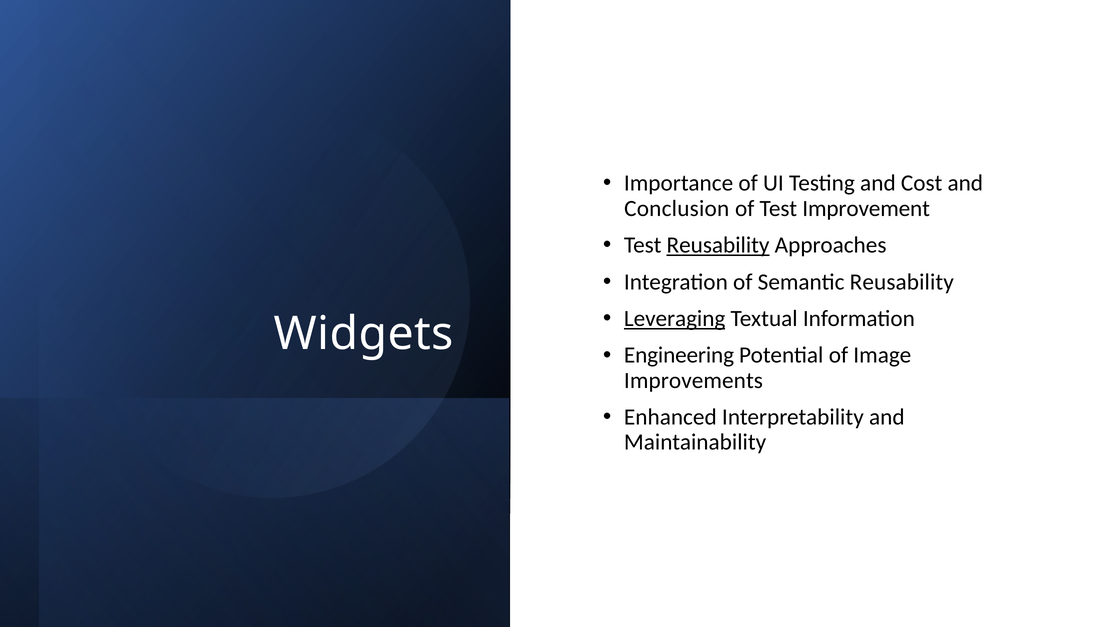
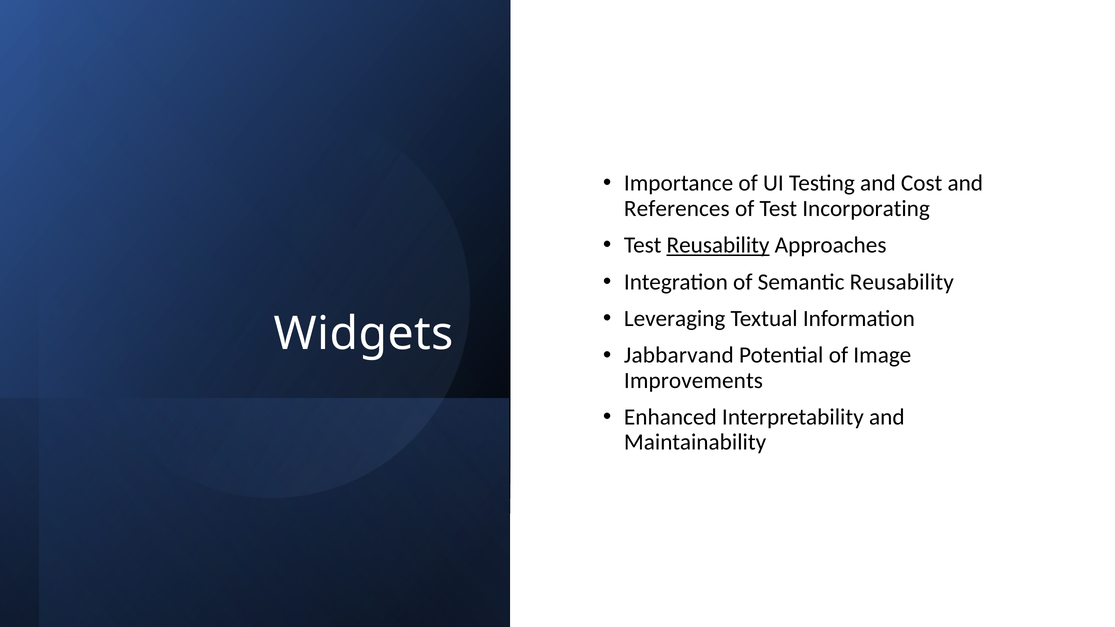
Conclusion: Conclusion -> References
Improvement: Improvement -> Incorporating
Leveraging underline: present -> none
Engineering: Engineering -> Jabbarvand
